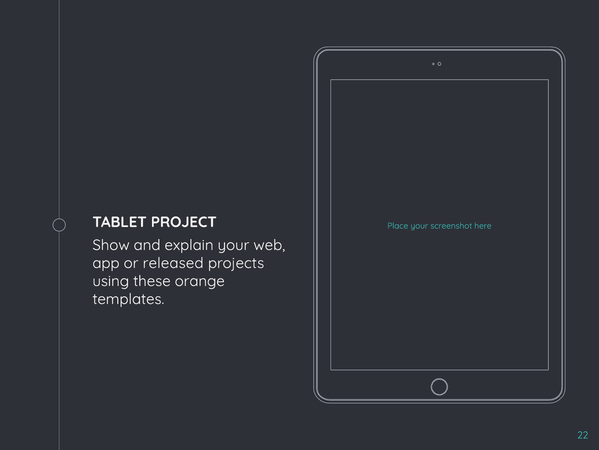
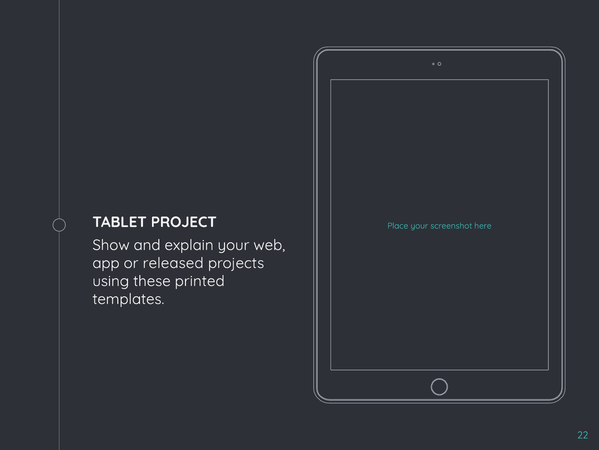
orange: orange -> printed
